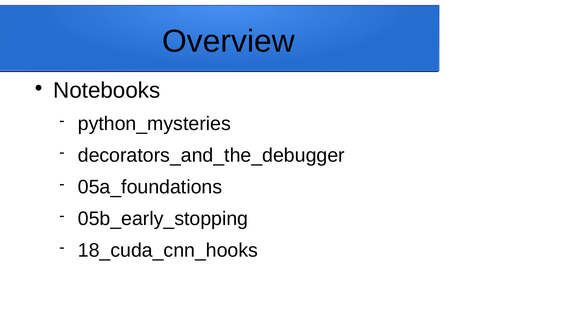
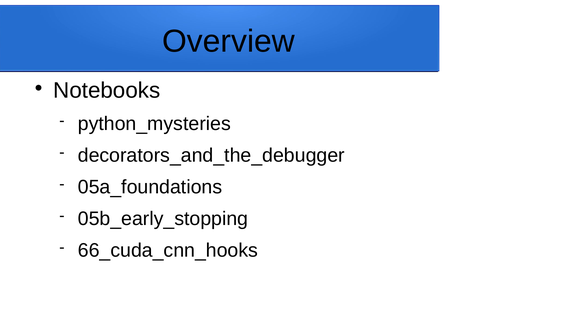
18_cuda_cnn_hooks: 18_cuda_cnn_hooks -> 66_cuda_cnn_hooks
